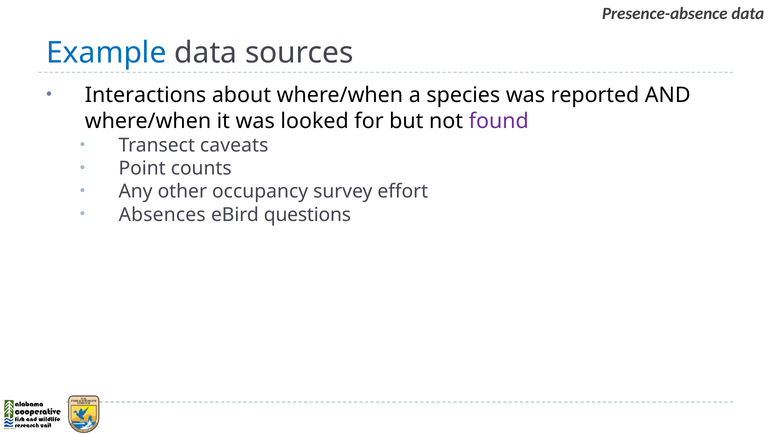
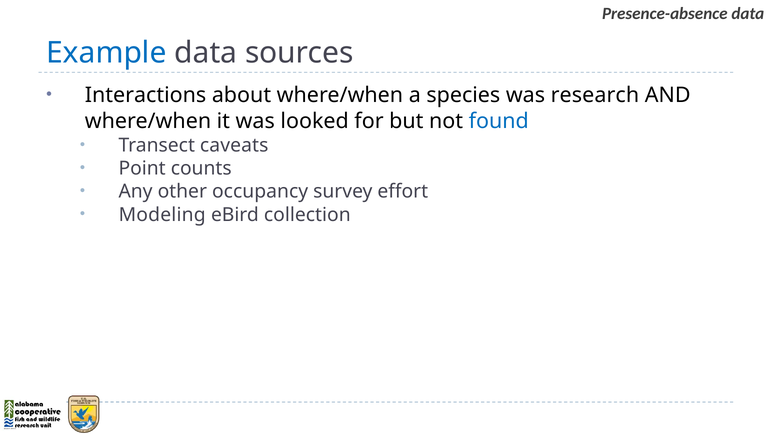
reported: reported -> research
found colour: purple -> blue
Absences: Absences -> Modeling
questions: questions -> collection
